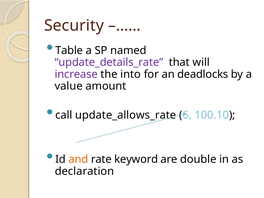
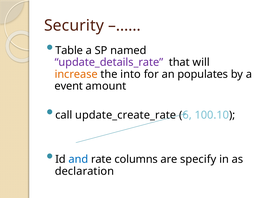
increase colour: purple -> orange
deadlocks: deadlocks -> populates
value: value -> event
update_allows_rate: update_allows_rate -> update_create_rate
and colour: orange -> blue
keyword: keyword -> columns
double: double -> specify
